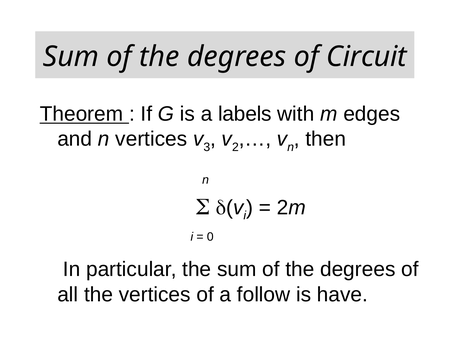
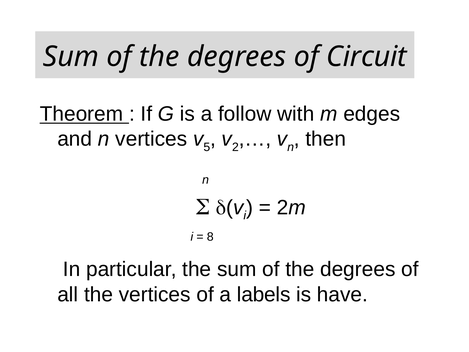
labels: labels -> follow
3: 3 -> 5
0: 0 -> 8
follow: follow -> labels
